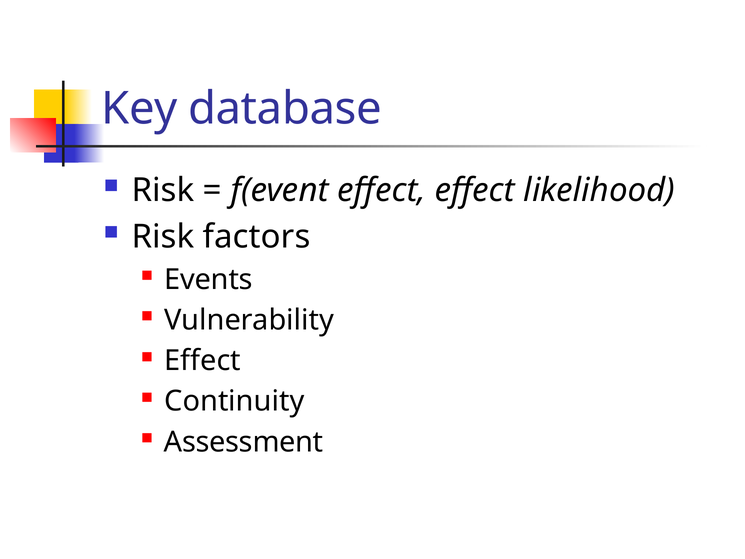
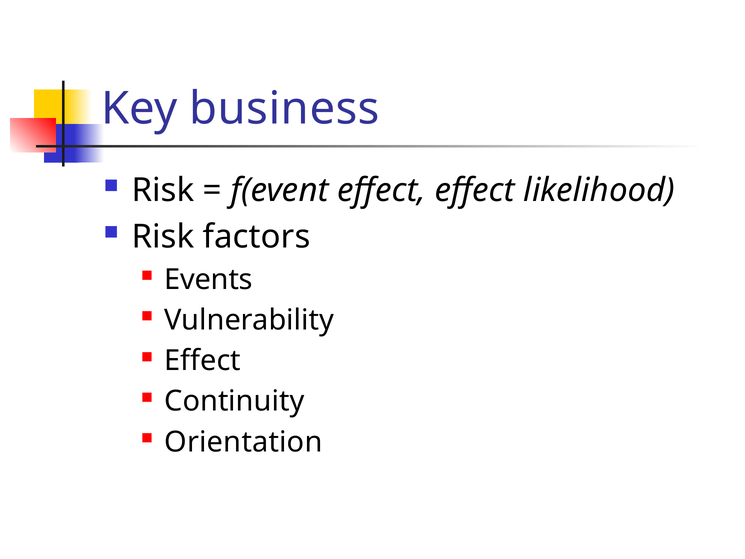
database: database -> business
Assessment: Assessment -> Orientation
